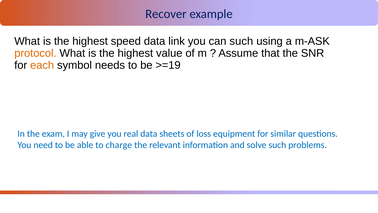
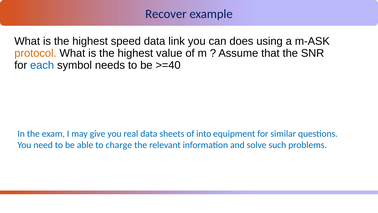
can such: such -> does
each colour: orange -> blue
>=19: >=19 -> >=40
loss: loss -> into
